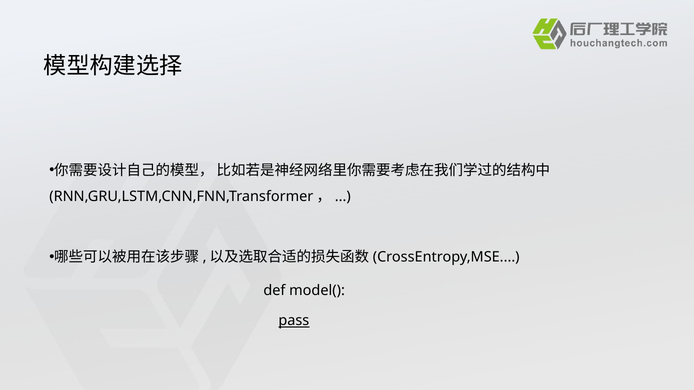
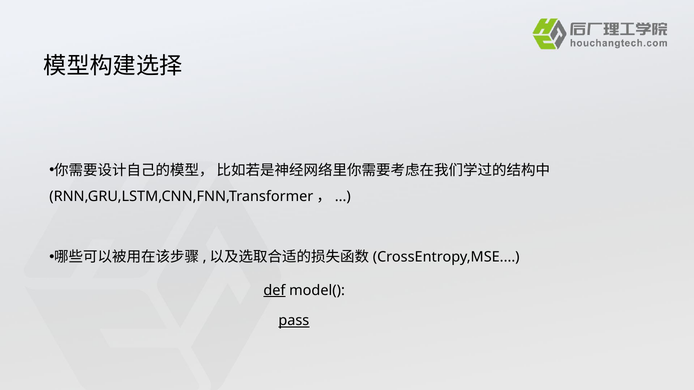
def underline: none -> present
